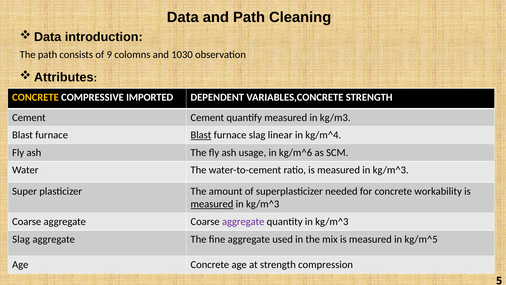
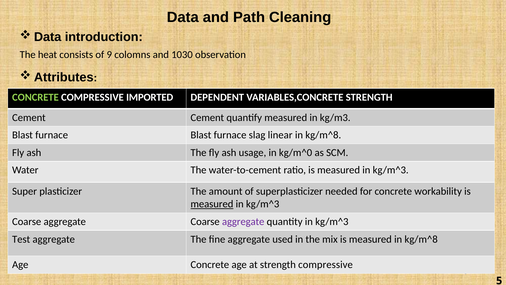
The path: path -> heat
CONCRETE at (35, 97) colour: yellow -> light green
Blast at (201, 135) underline: present -> none
kg/m^4 at (323, 135): kg/m^4 -> kg/m^8
kg/m^6: kg/m^6 -> kg/m^0
Slag at (21, 239): Slag -> Test
measured in kg/m^5: kg/m^5 -> kg/m^8
strength compression: compression -> compressive
